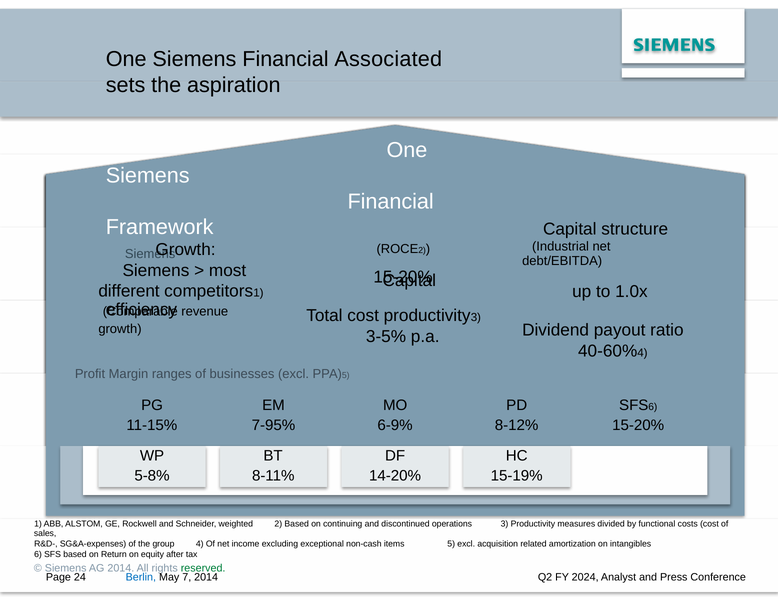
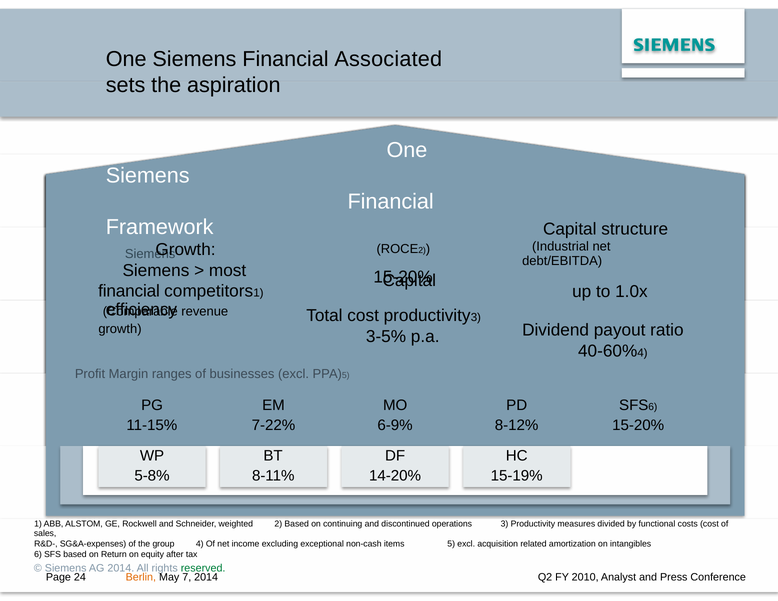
different at (129, 291): different -> financial
7-95%: 7-95% -> 7-22%
Berlin colour: blue -> orange
2024: 2024 -> 2010
